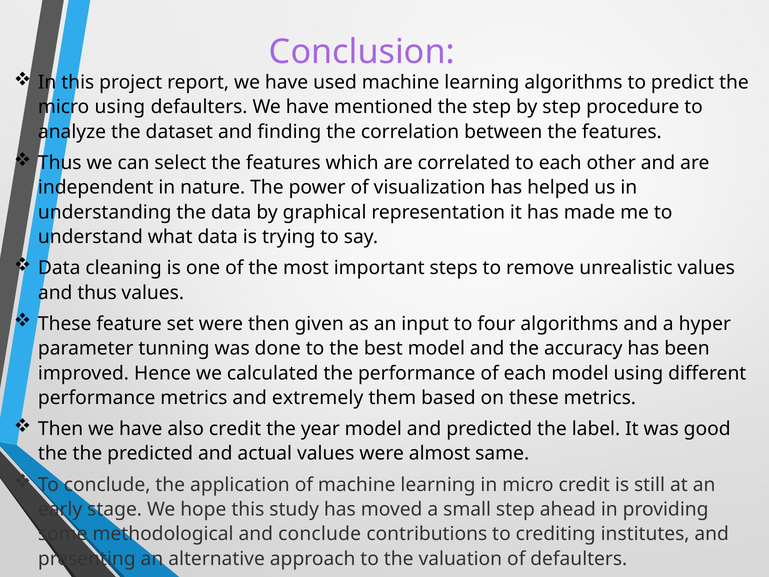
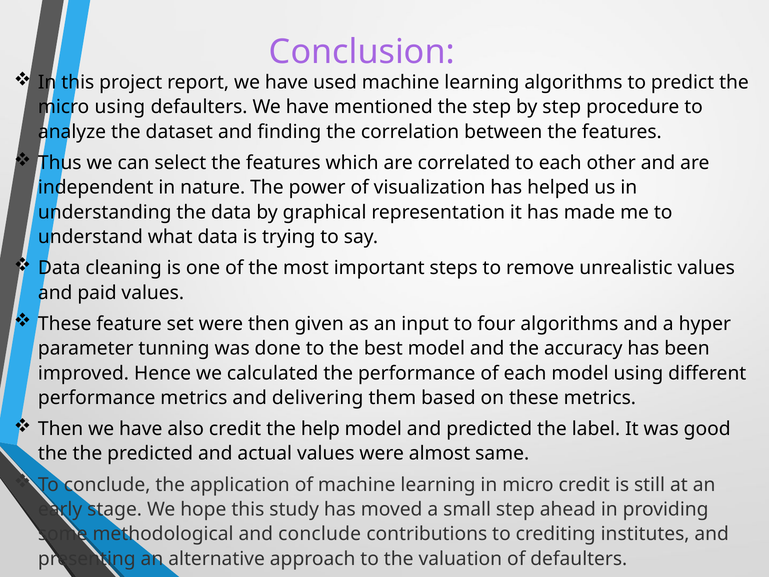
and thus: thus -> paid
extremely: extremely -> delivering
year: year -> help
